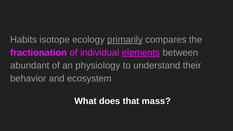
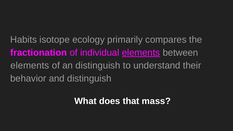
primarily underline: present -> none
abundant at (30, 66): abundant -> elements
an physiology: physiology -> distinguish
and ecosystem: ecosystem -> distinguish
